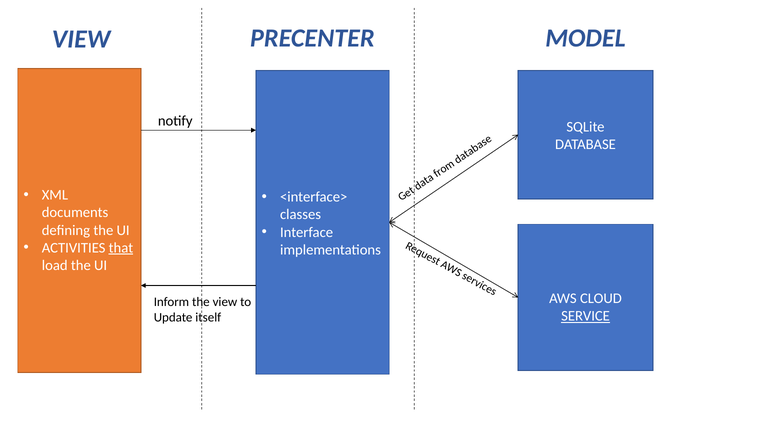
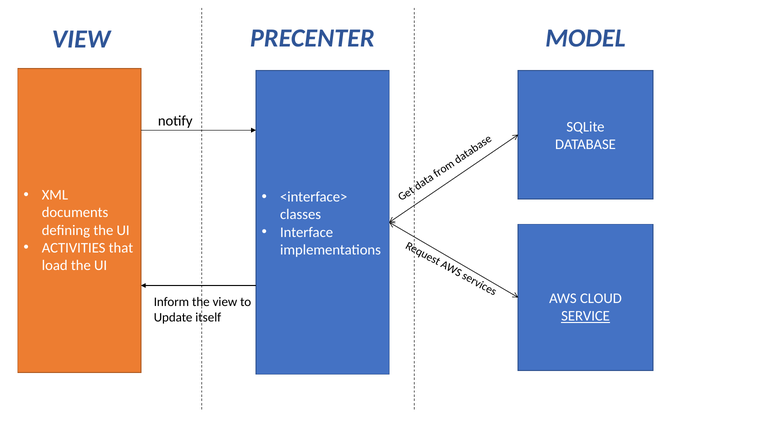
that underline: present -> none
